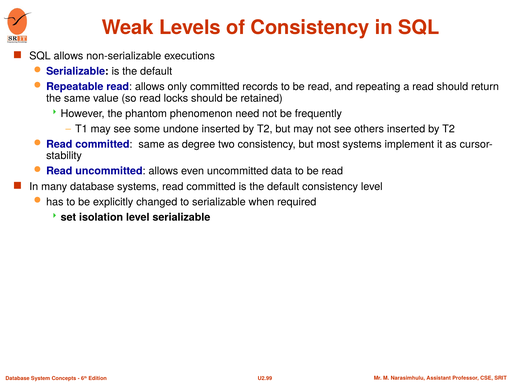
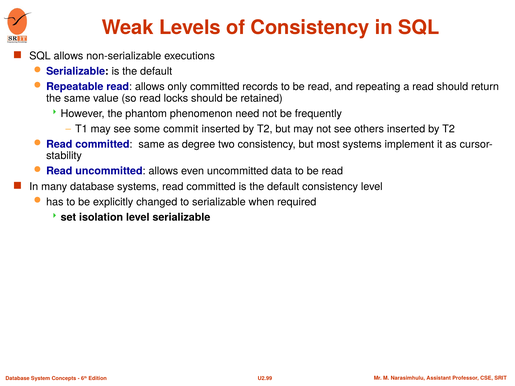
undone: undone -> commit
